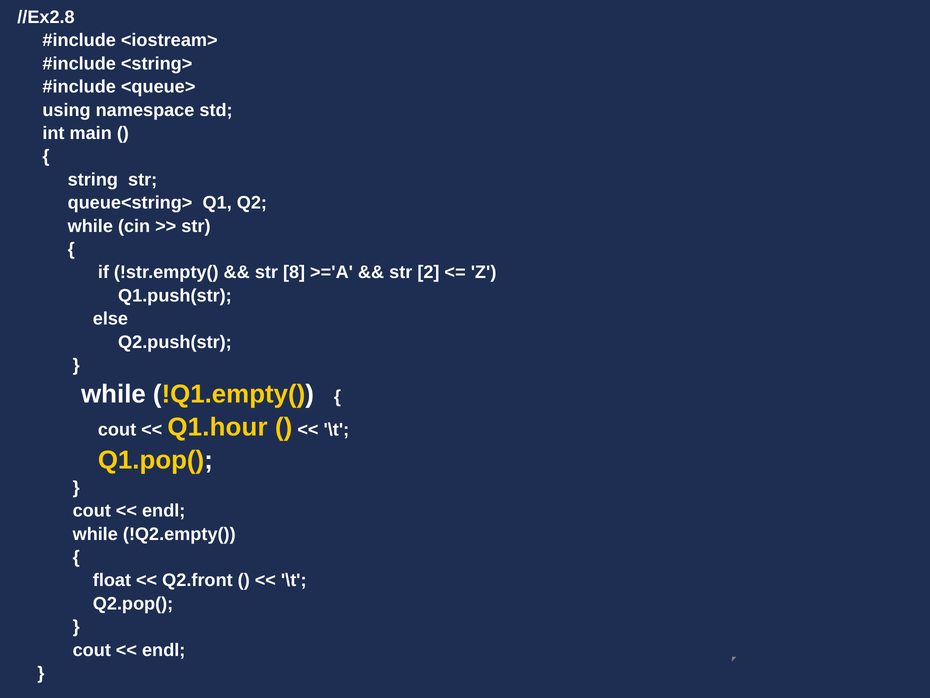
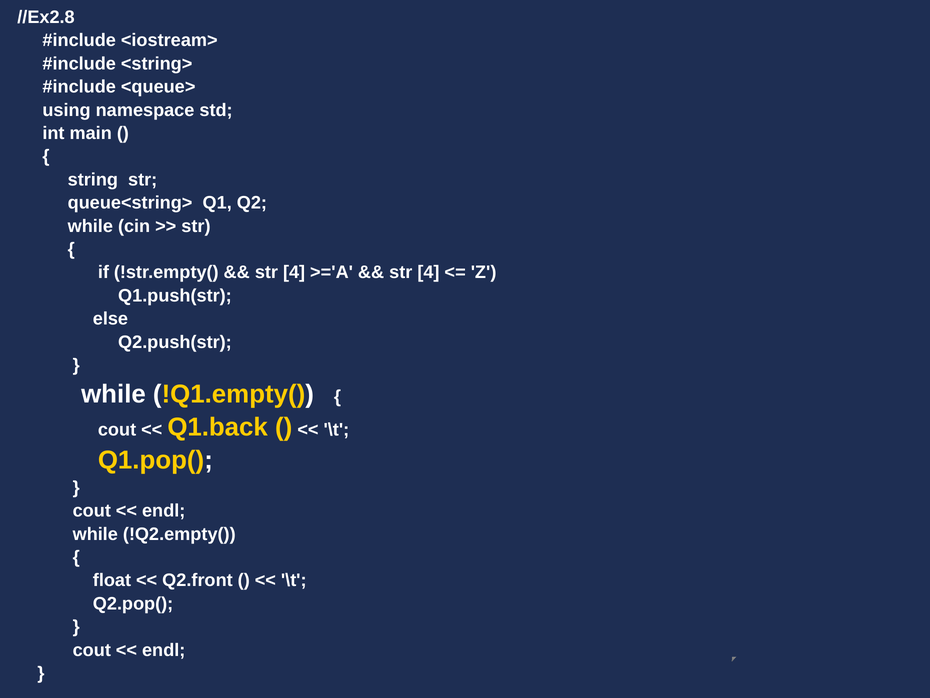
8 at (294, 272): 8 -> 4
2 at (428, 272): 2 -> 4
Q1.hour: Q1.hour -> Q1.back
